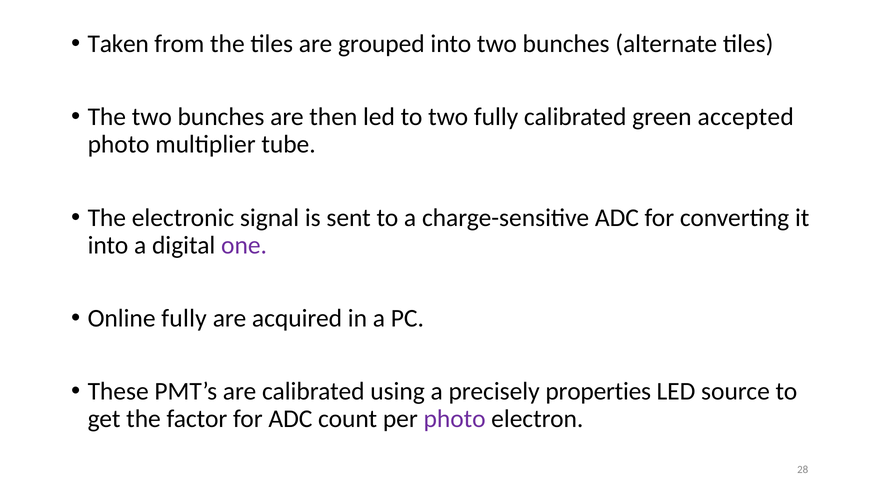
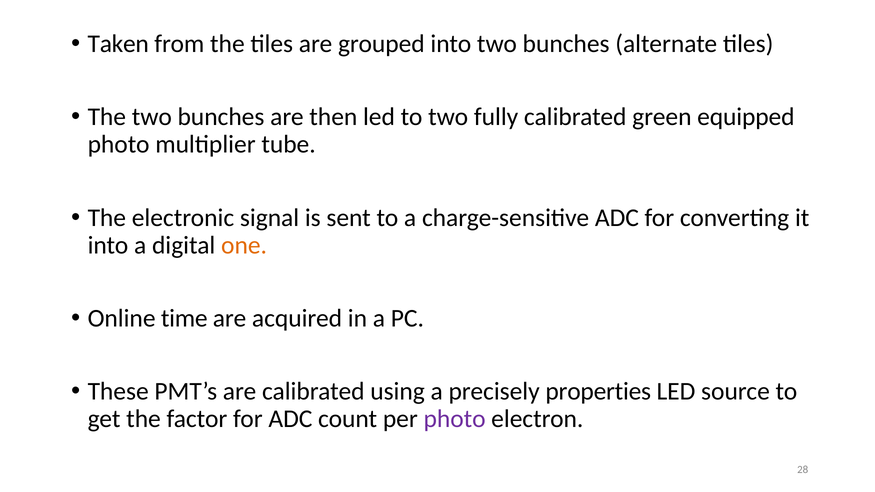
accepted: accepted -> equipped
one colour: purple -> orange
Online fully: fully -> time
